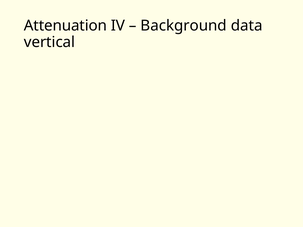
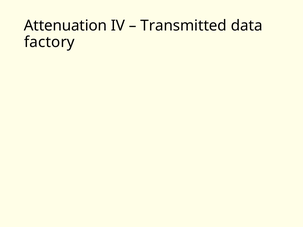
Background: Background -> Transmitted
vertical: vertical -> factory
